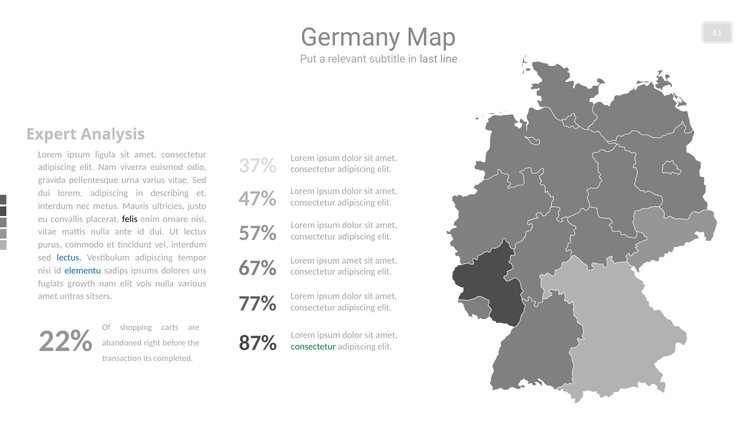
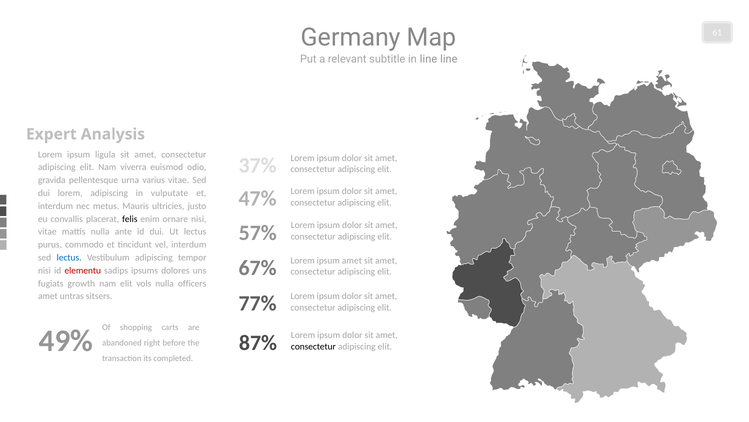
in last: last -> line
describing: describing -> vulputate
elementu colour: blue -> red
various: various -> officers
22%: 22% -> 49%
consectetur at (313, 346) colour: green -> black
